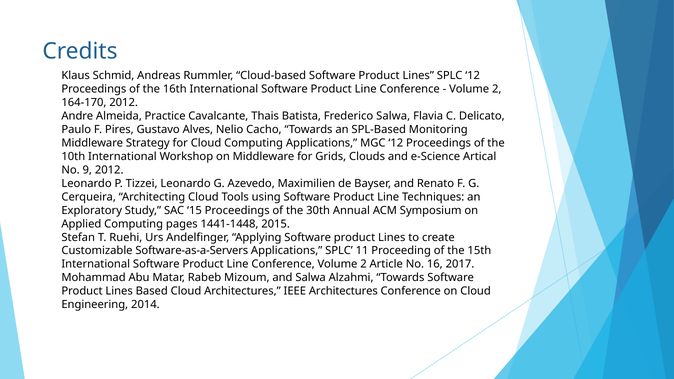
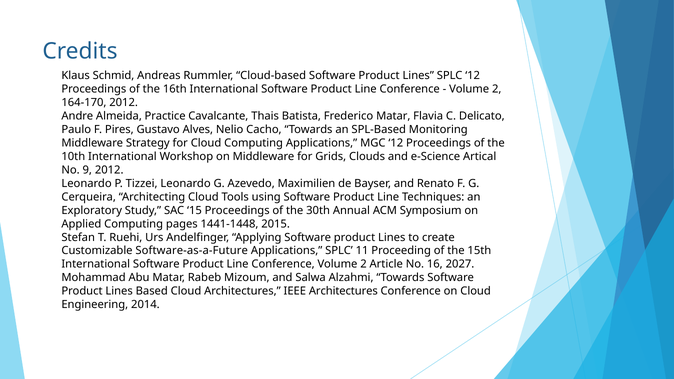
Frederico Salwa: Salwa -> Matar
Software-as-a-Servers: Software-as-a-Servers -> Software-as-a-Future
2017: 2017 -> 2027
